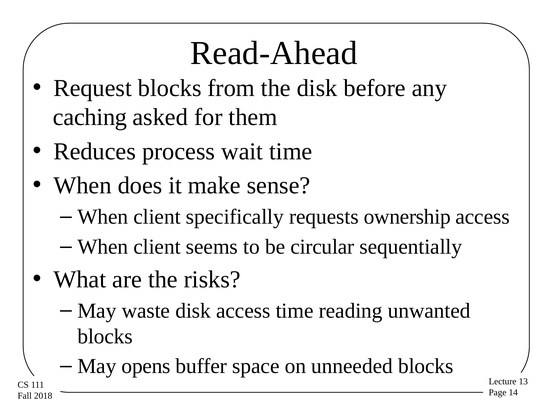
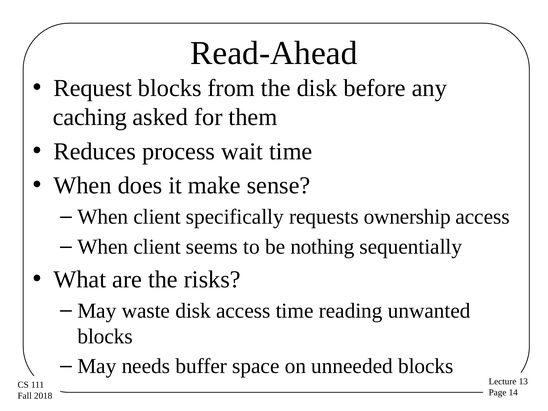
circular: circular -> nothing
opens: opens -> needs
